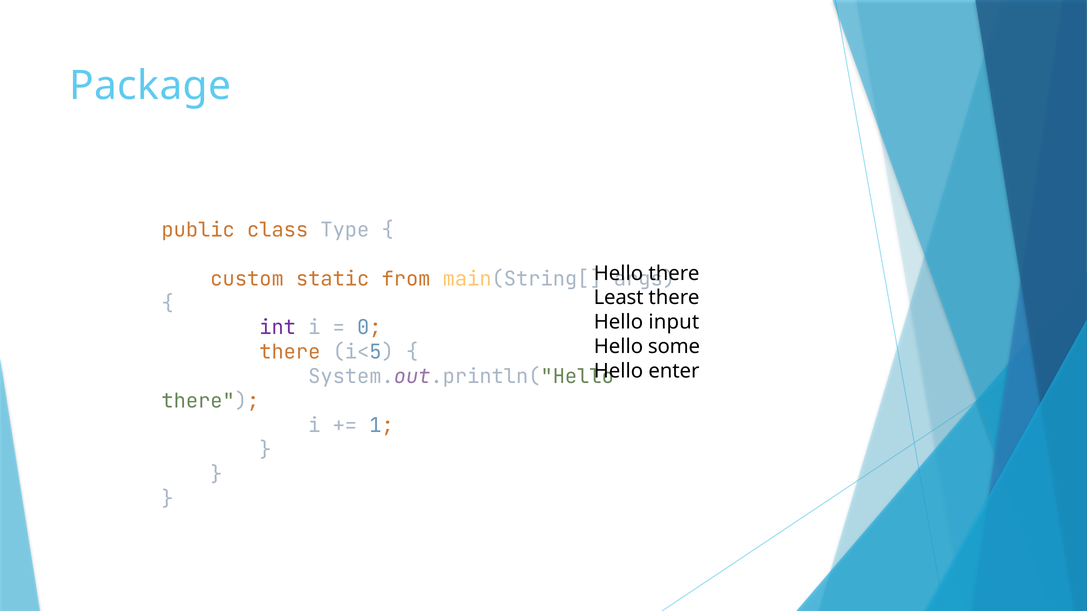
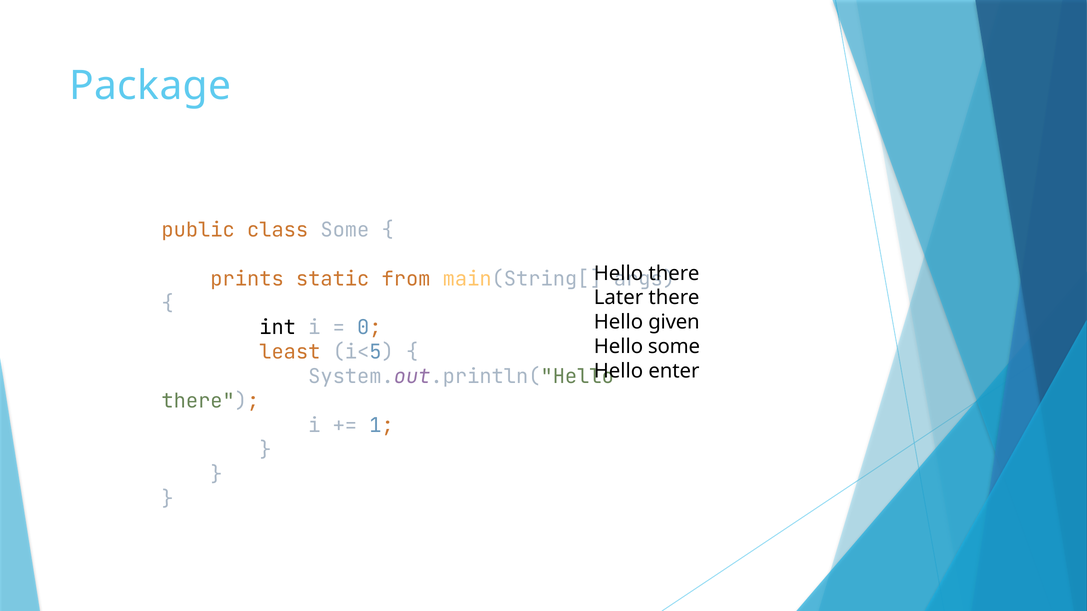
class Type: Type -> Some
custom: custom -> prints
Least: Least -> Later
input: input -> given
int colour: purple -> black
there at (290, 352): there -> least
